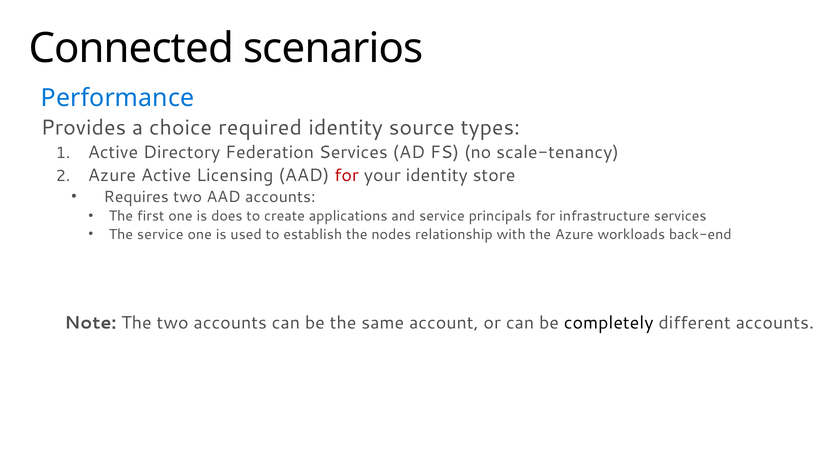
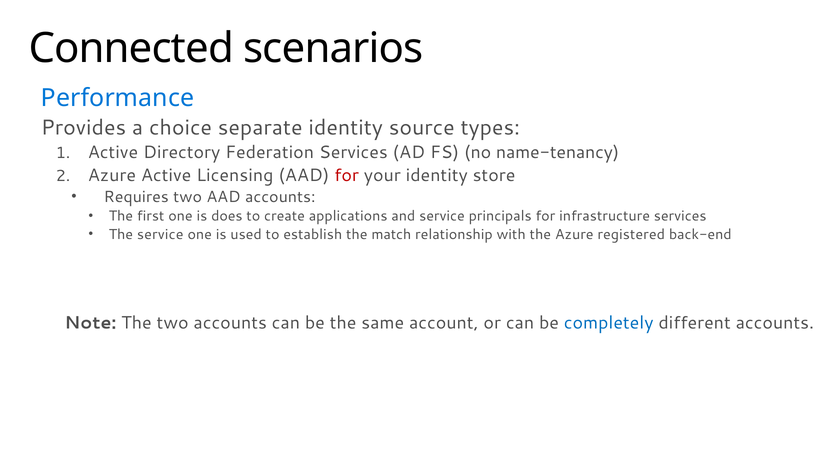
required: required -> separate
scale-tenancy: scale-tenancy -> name-tenancy
nodes: nodes -> match
workloads: workloads -> registered
completely colour: black -> blue
